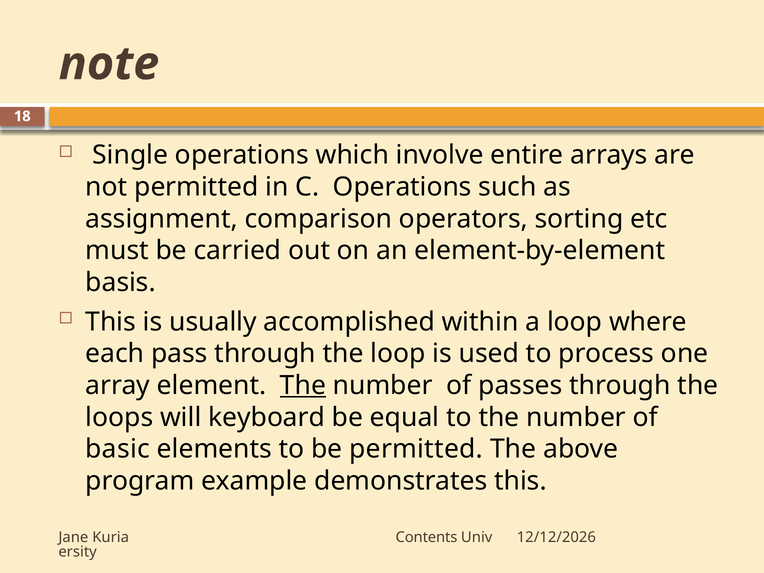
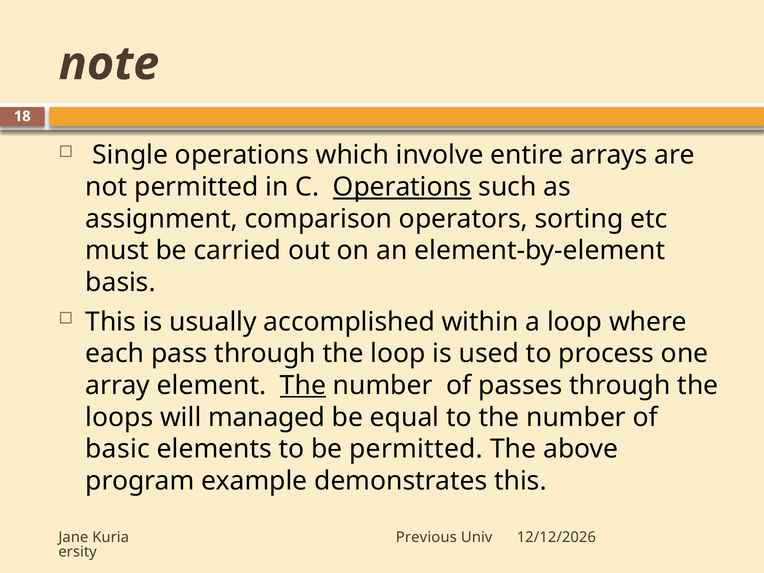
Operations at (402, 187) underline: none -> present
keyboard: keyboard -> managed
Contents: Contents -> Previous
